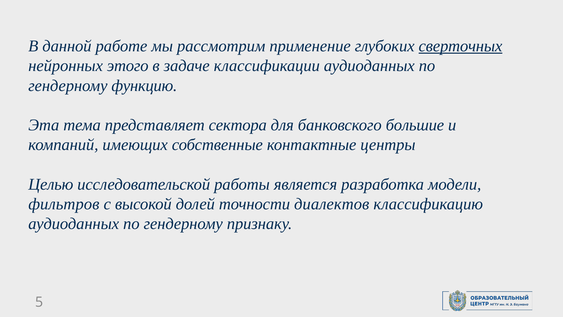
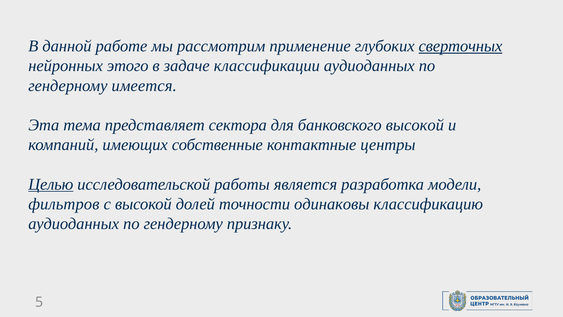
функцию: функцию -> имеется
банковского большие: большие -> высокой
Целью underline: none -> present
диалектов: диалектов -> одинаковы
